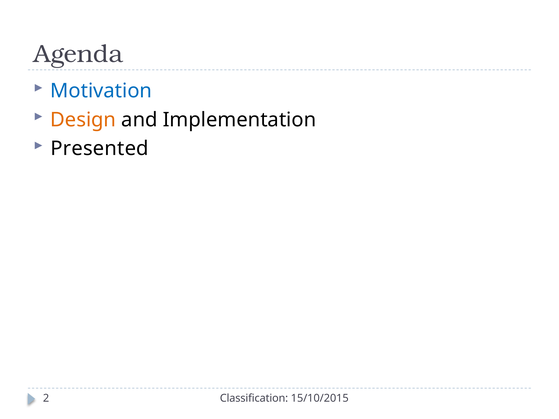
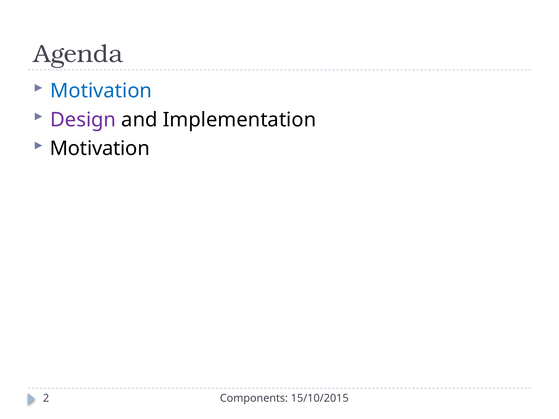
Design colour: orange -> purple
Presented at (100, 149): Presented -> Motivation
Classification: Classification -> Components
